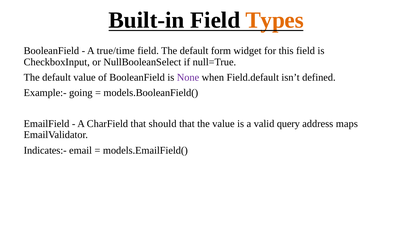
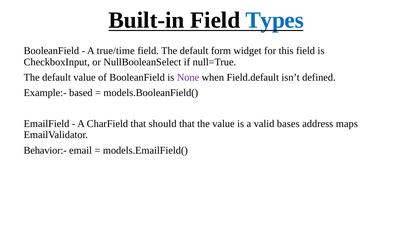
Types colour: orange -> blue
going: going -> based
query: query -> bases
Indicates:-: Indicates:- -> Behavior:-
